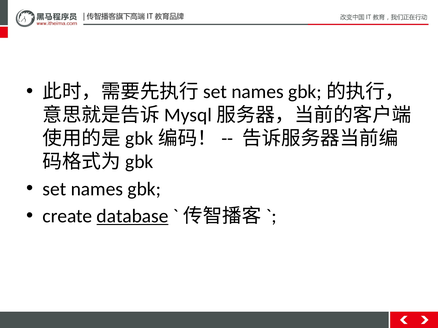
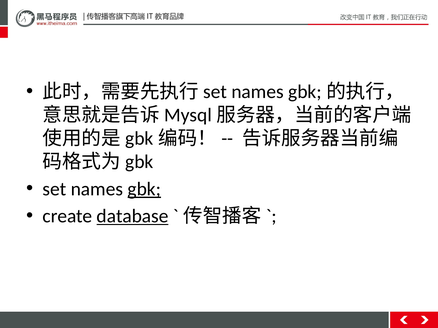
gbk underline: none -> present
